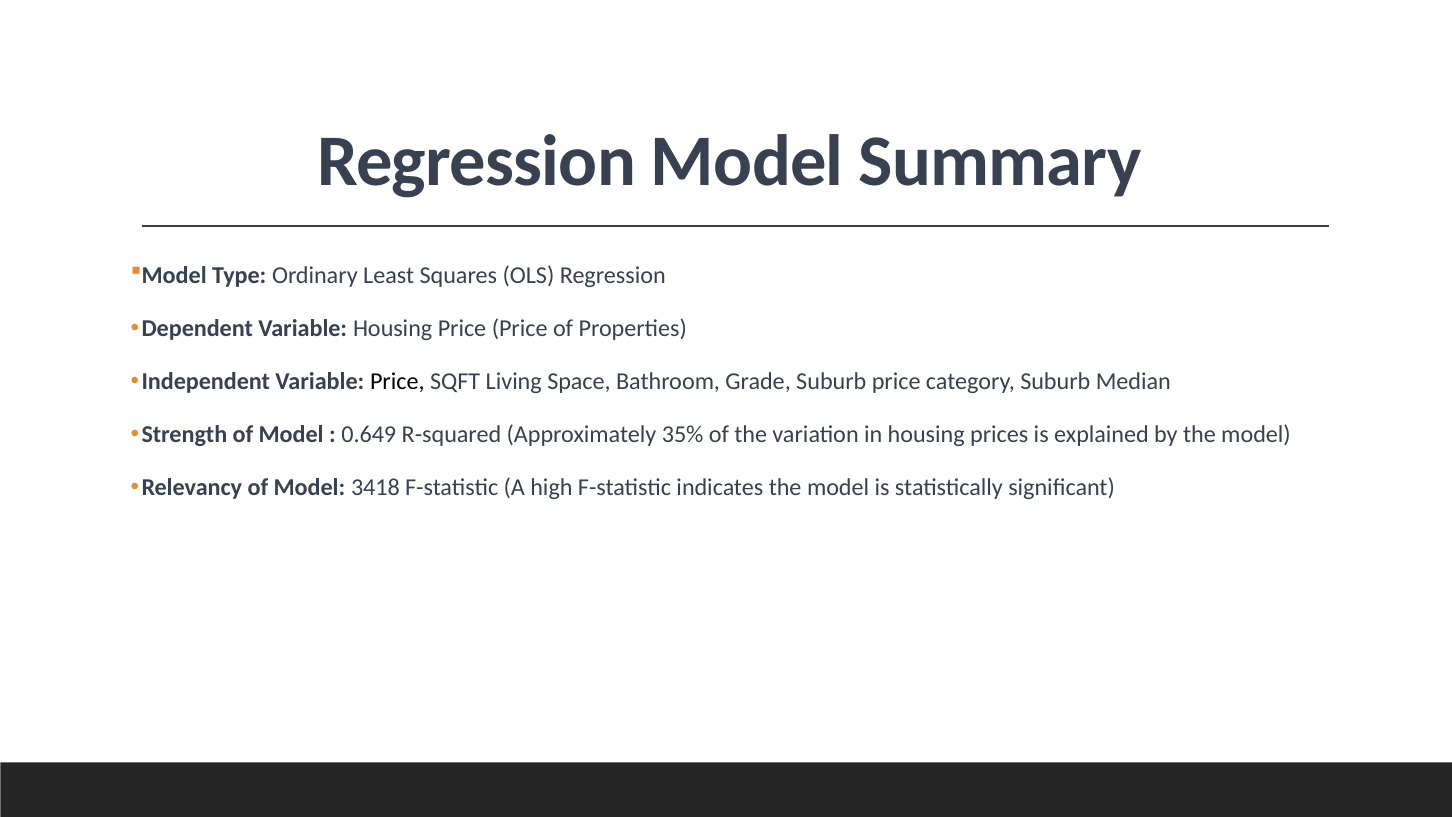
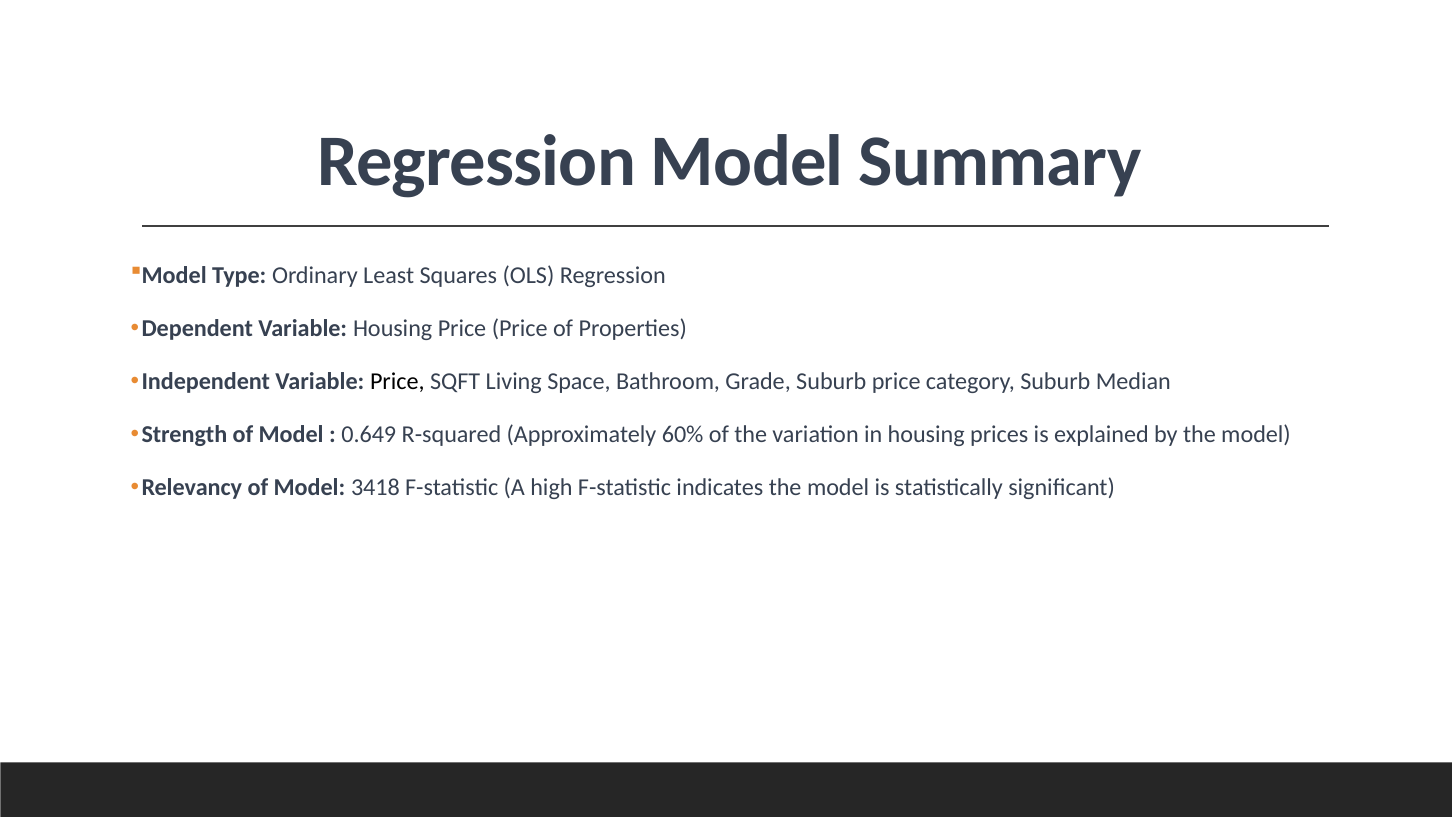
35%: 35% -> 60%
